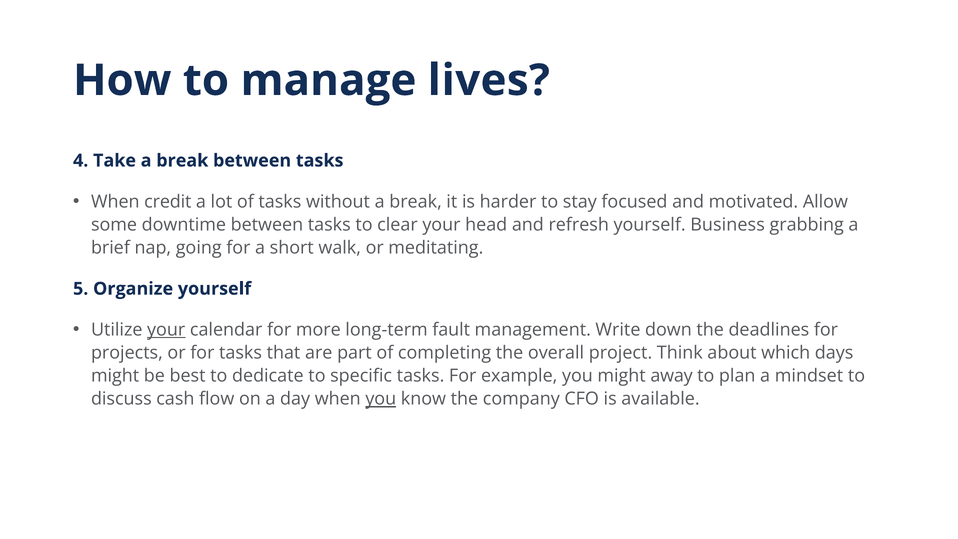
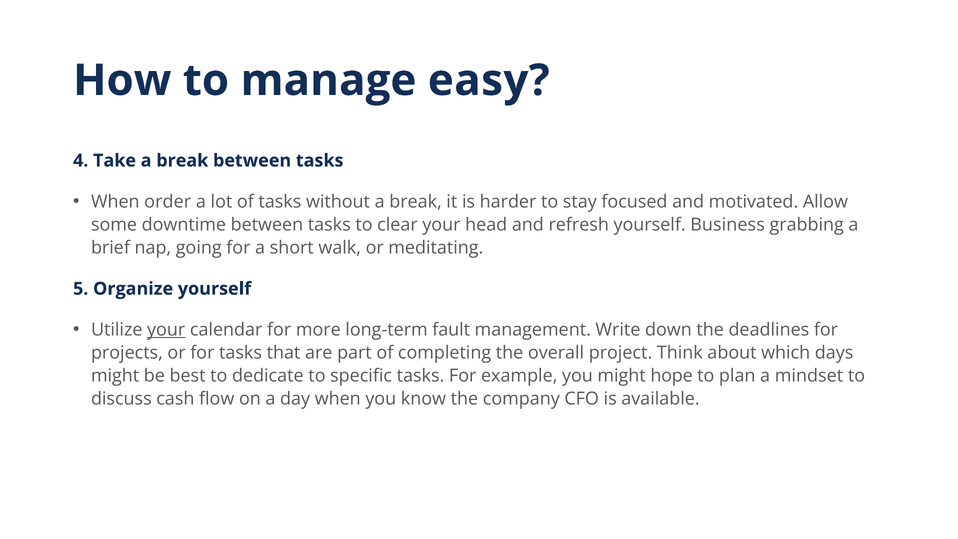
lives: lives -> easy
credit: credit -> order
away: away -> hope
you at (381, 399) underline: present -> none
